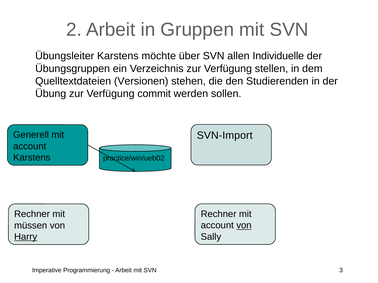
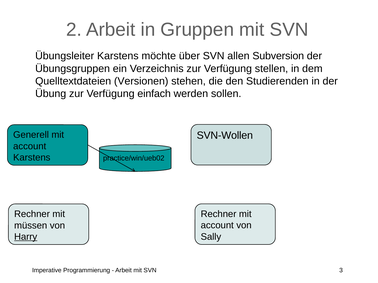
Individuelle: Individuelle -> Subversion
commit: commit -> einfach
SVN-Import: SVN-Import -> SVN-Wollen
von at (244, 226) underline: present -> none
